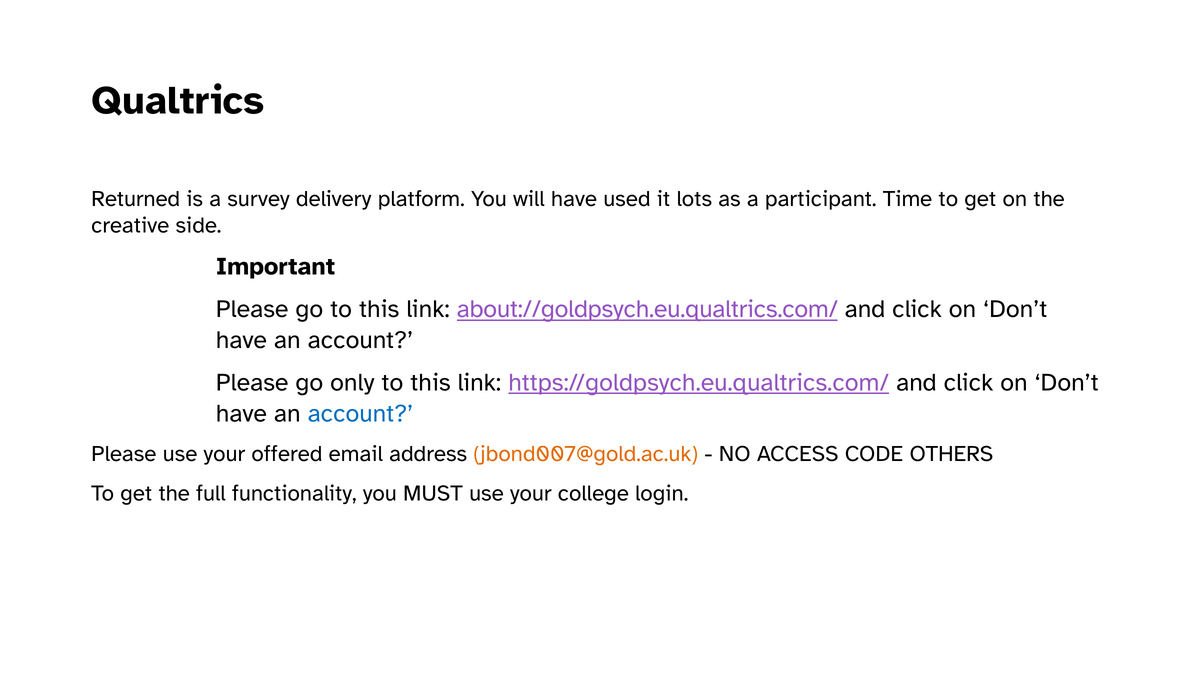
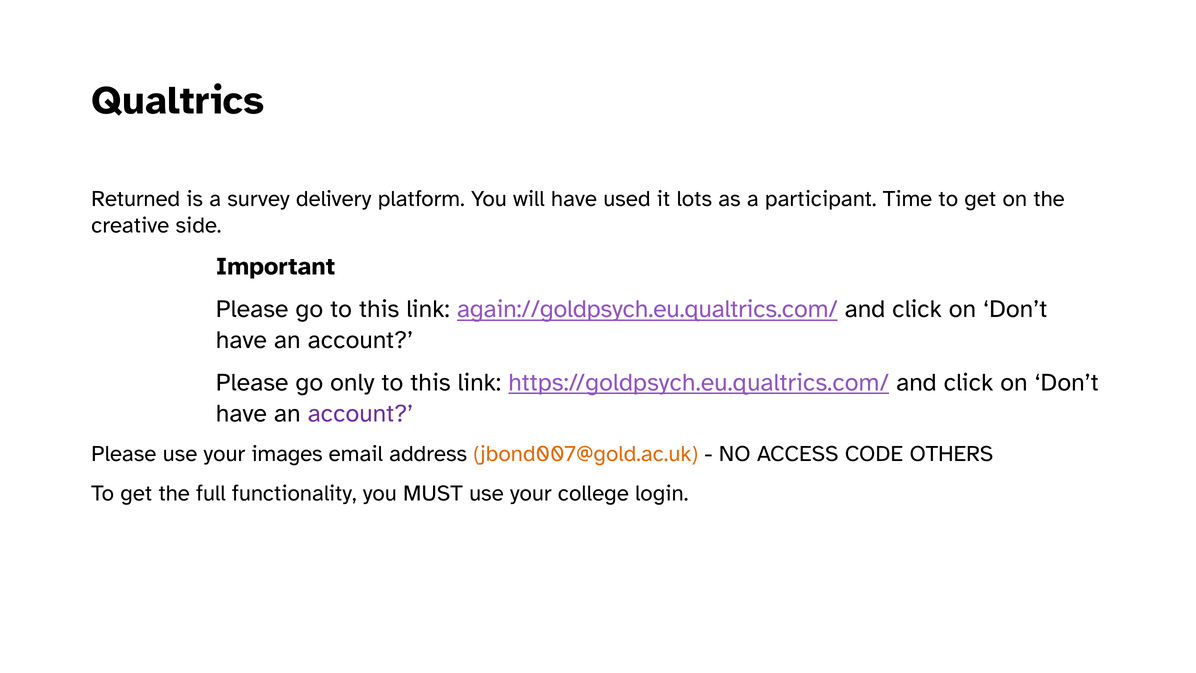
about://goldpsych.eu.qualtrics.com/: about://goldpsych.eu.qualtrics.com/ -> again://goldpsych.eu.qualtrics.com/
account at (360, 413) colour: blue -> purple
offered: offered -> images
